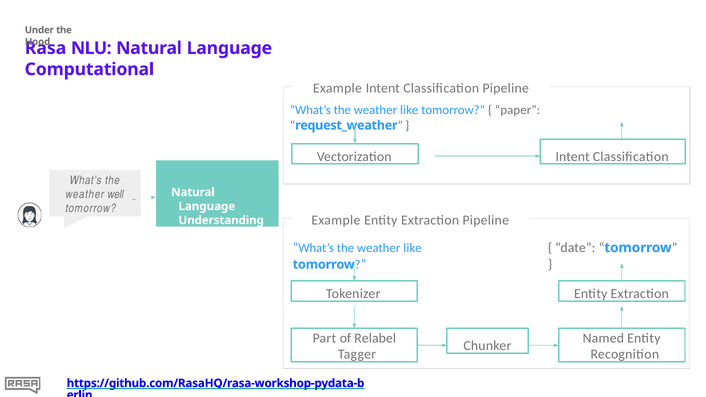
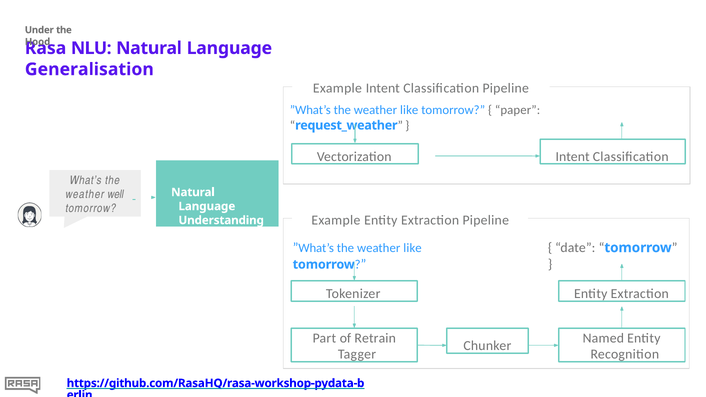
Computational: Computational -> Generalisation
Relabel: Relabel -> Retrain
